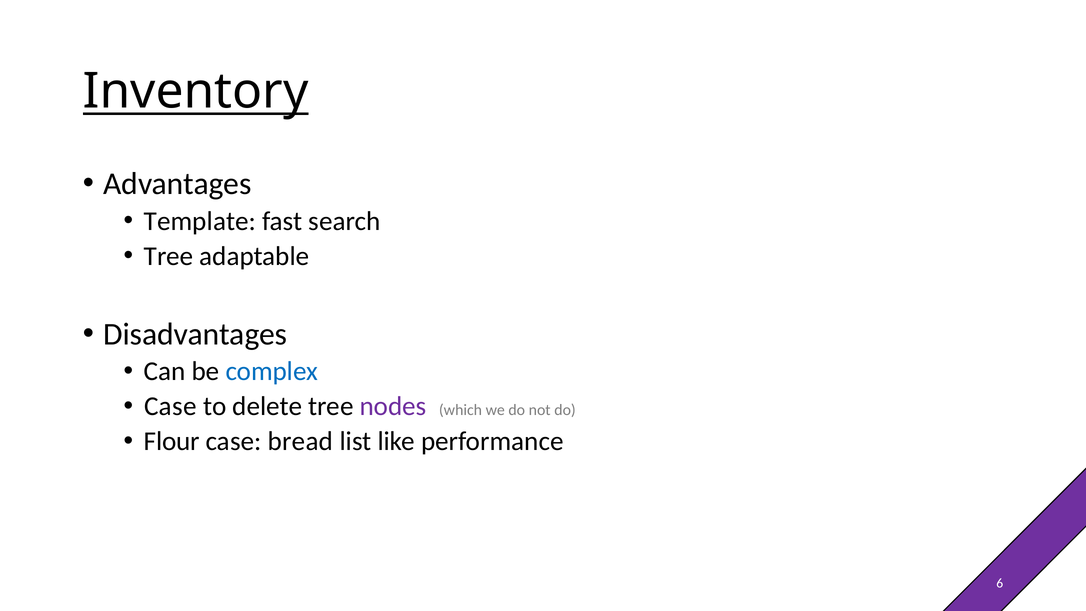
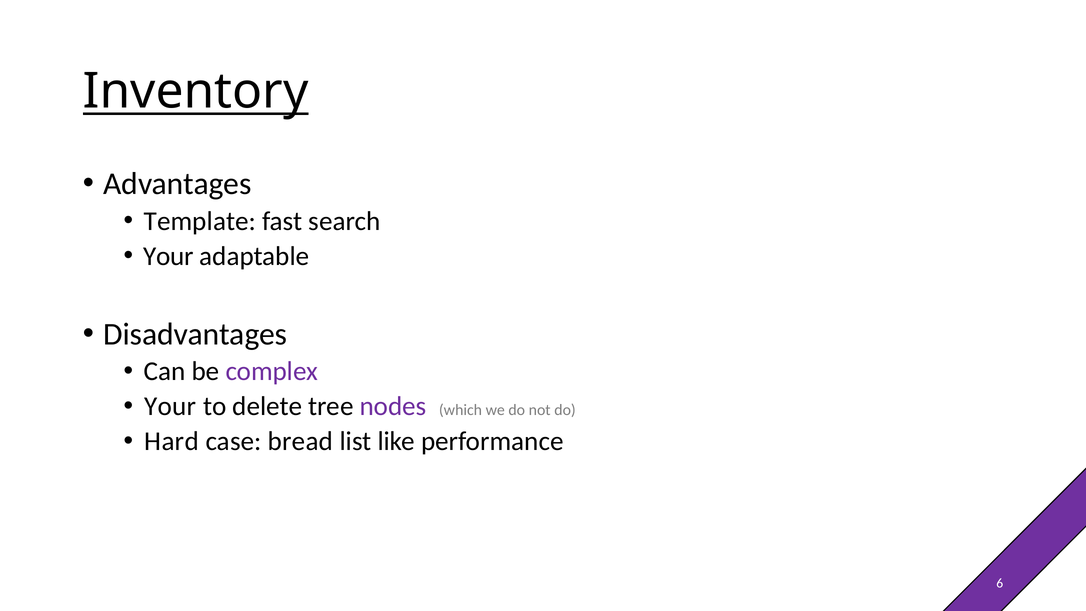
Tree at (169, 256): Tree -> Your
complex colour: blue -> purple
Case at (170, 406): Case -> Your
Flour: Flour -> Hard
